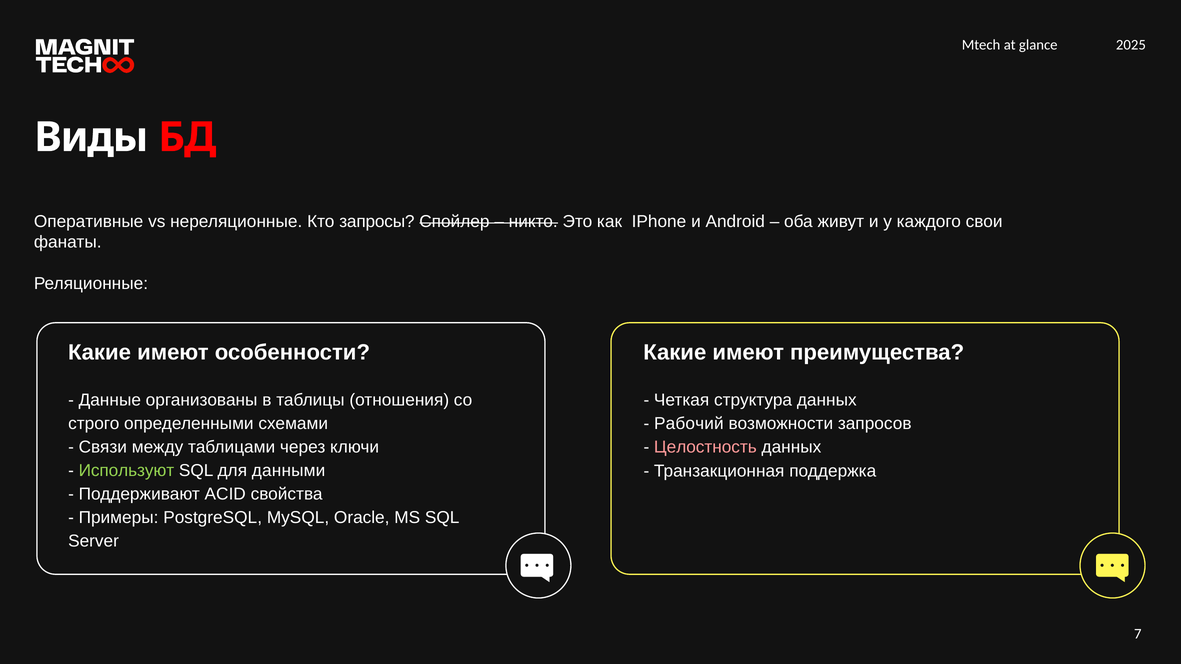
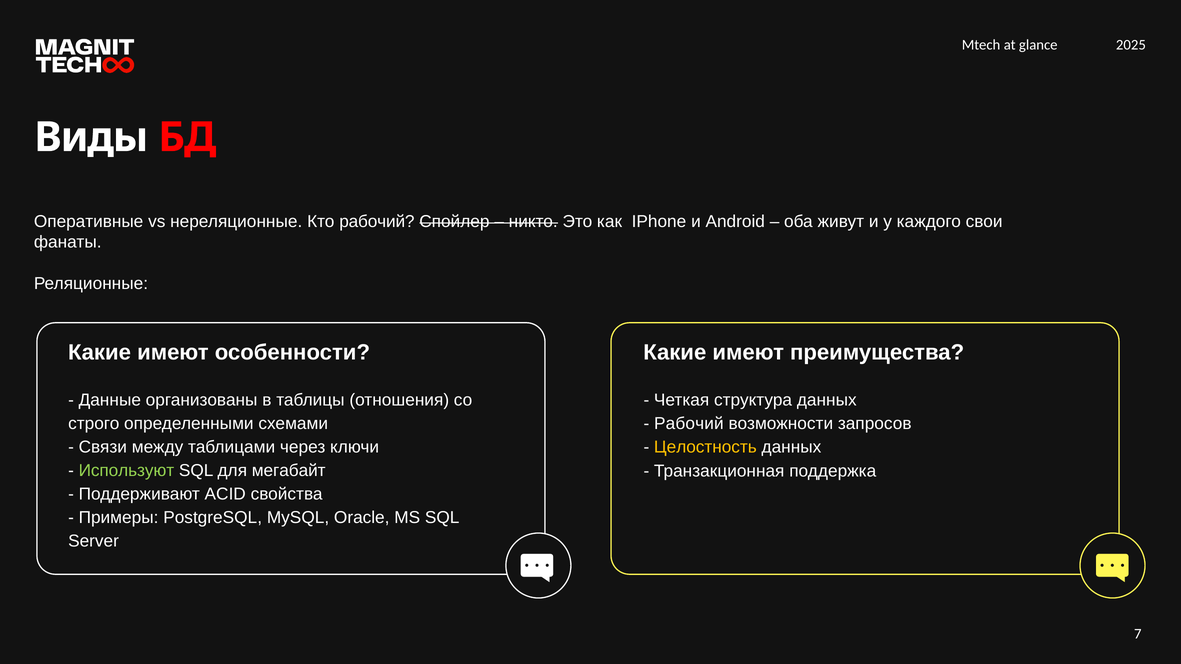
Кто запросы: запросы -> рабочий
Целостность colour: pink -> yellow
данными: данными -> мегабайт
